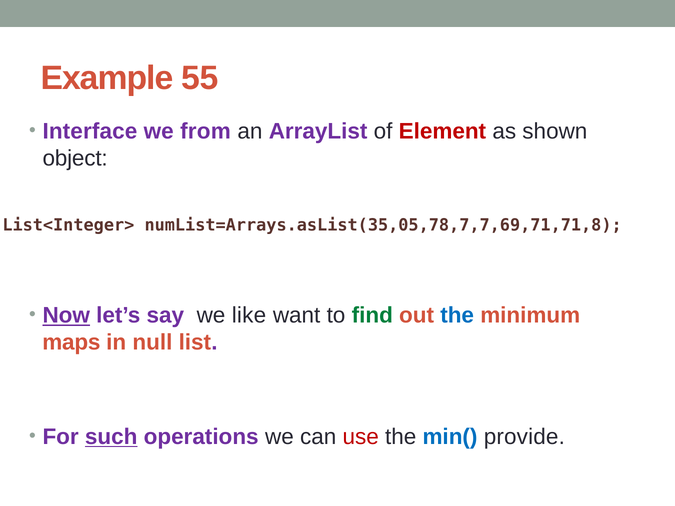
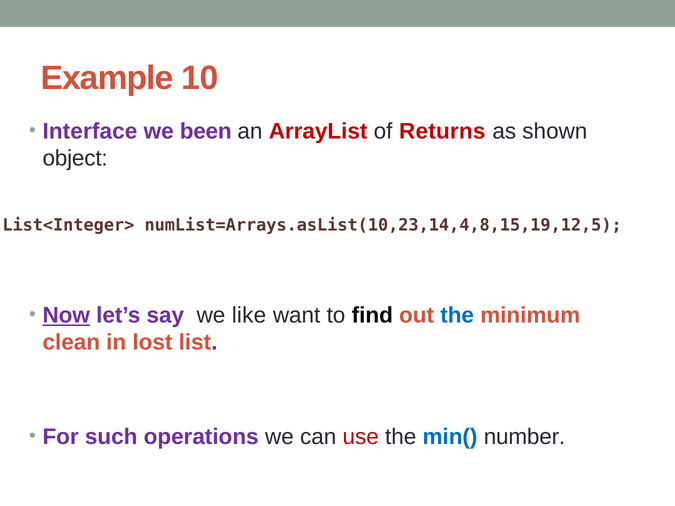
55: 55 -> 10
from: from -> been
ArrayList colour: purple -> red
Element: Element -> Returns
numList=Arrays.asList(35,05,78,7,7,69,71,71,8: numList=Arrays.asList(35,05,78,7,7,69,71,71,8 -> numList=Arrays.asList(10,23,14,4,8,15,19,12,5
find colour: green -> black
maps: maps -> clean
null: null -> lost
such underline: present -> none
provide: provide -> number
